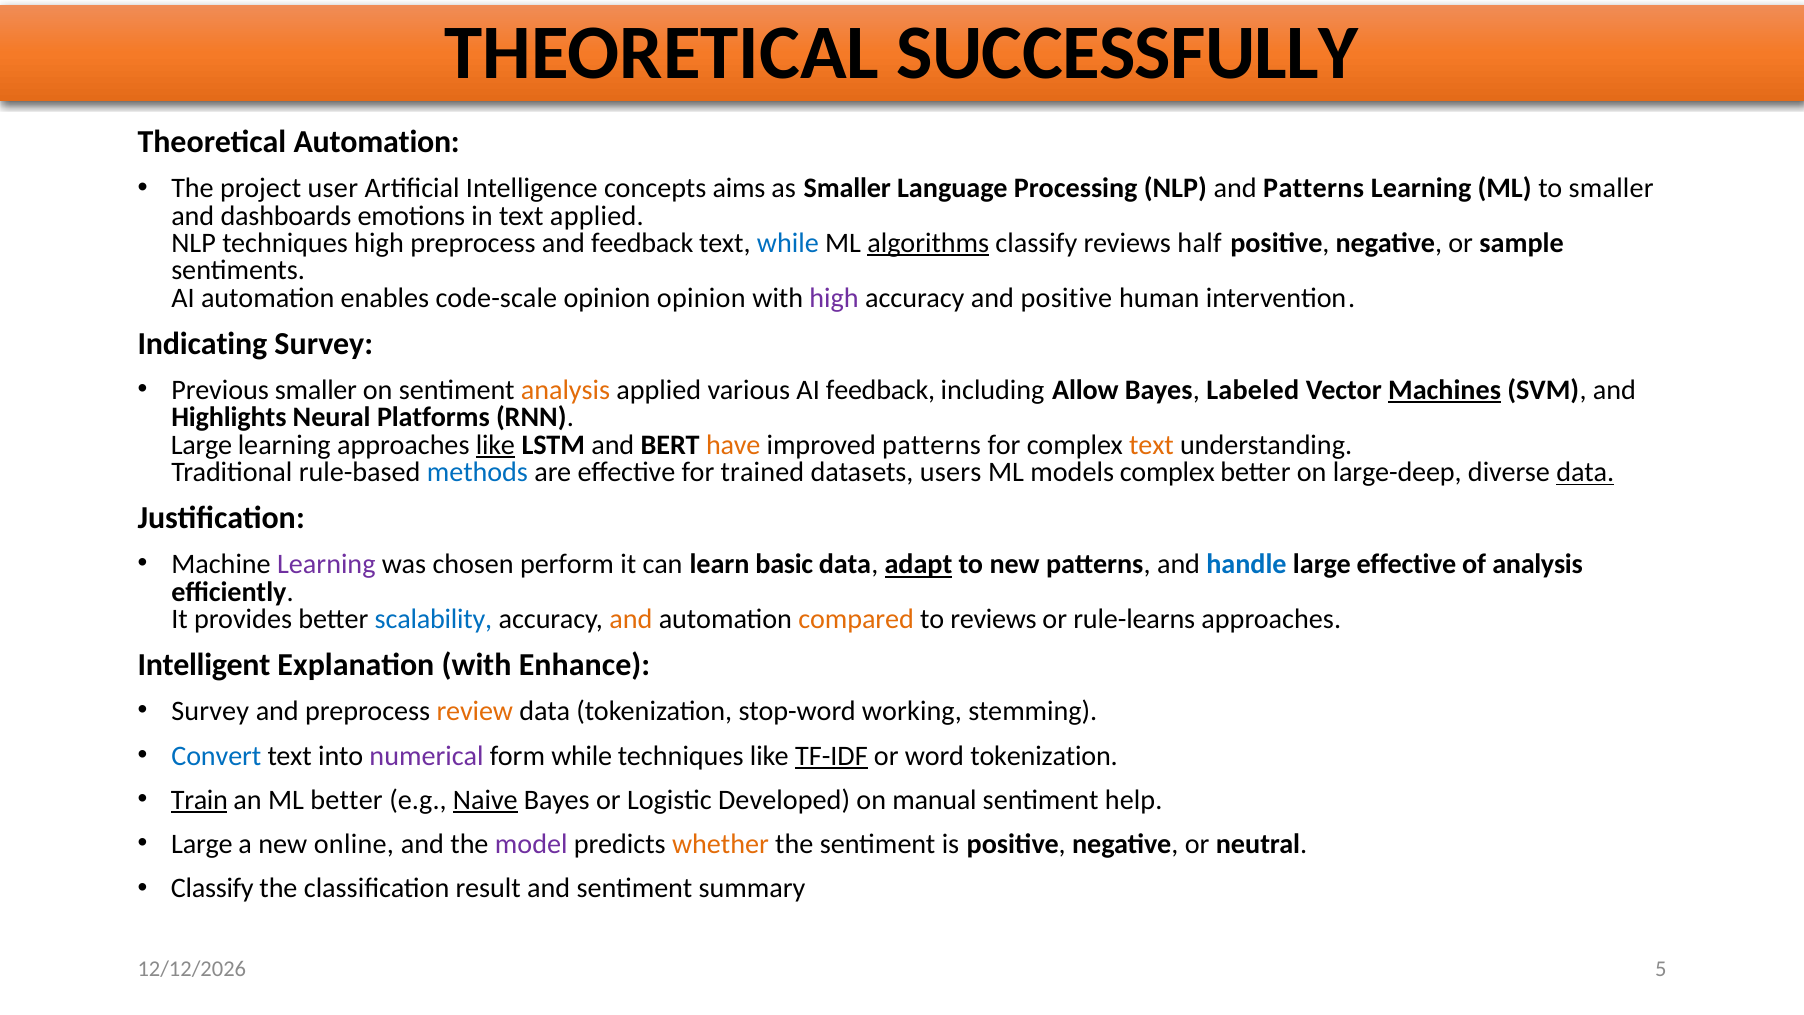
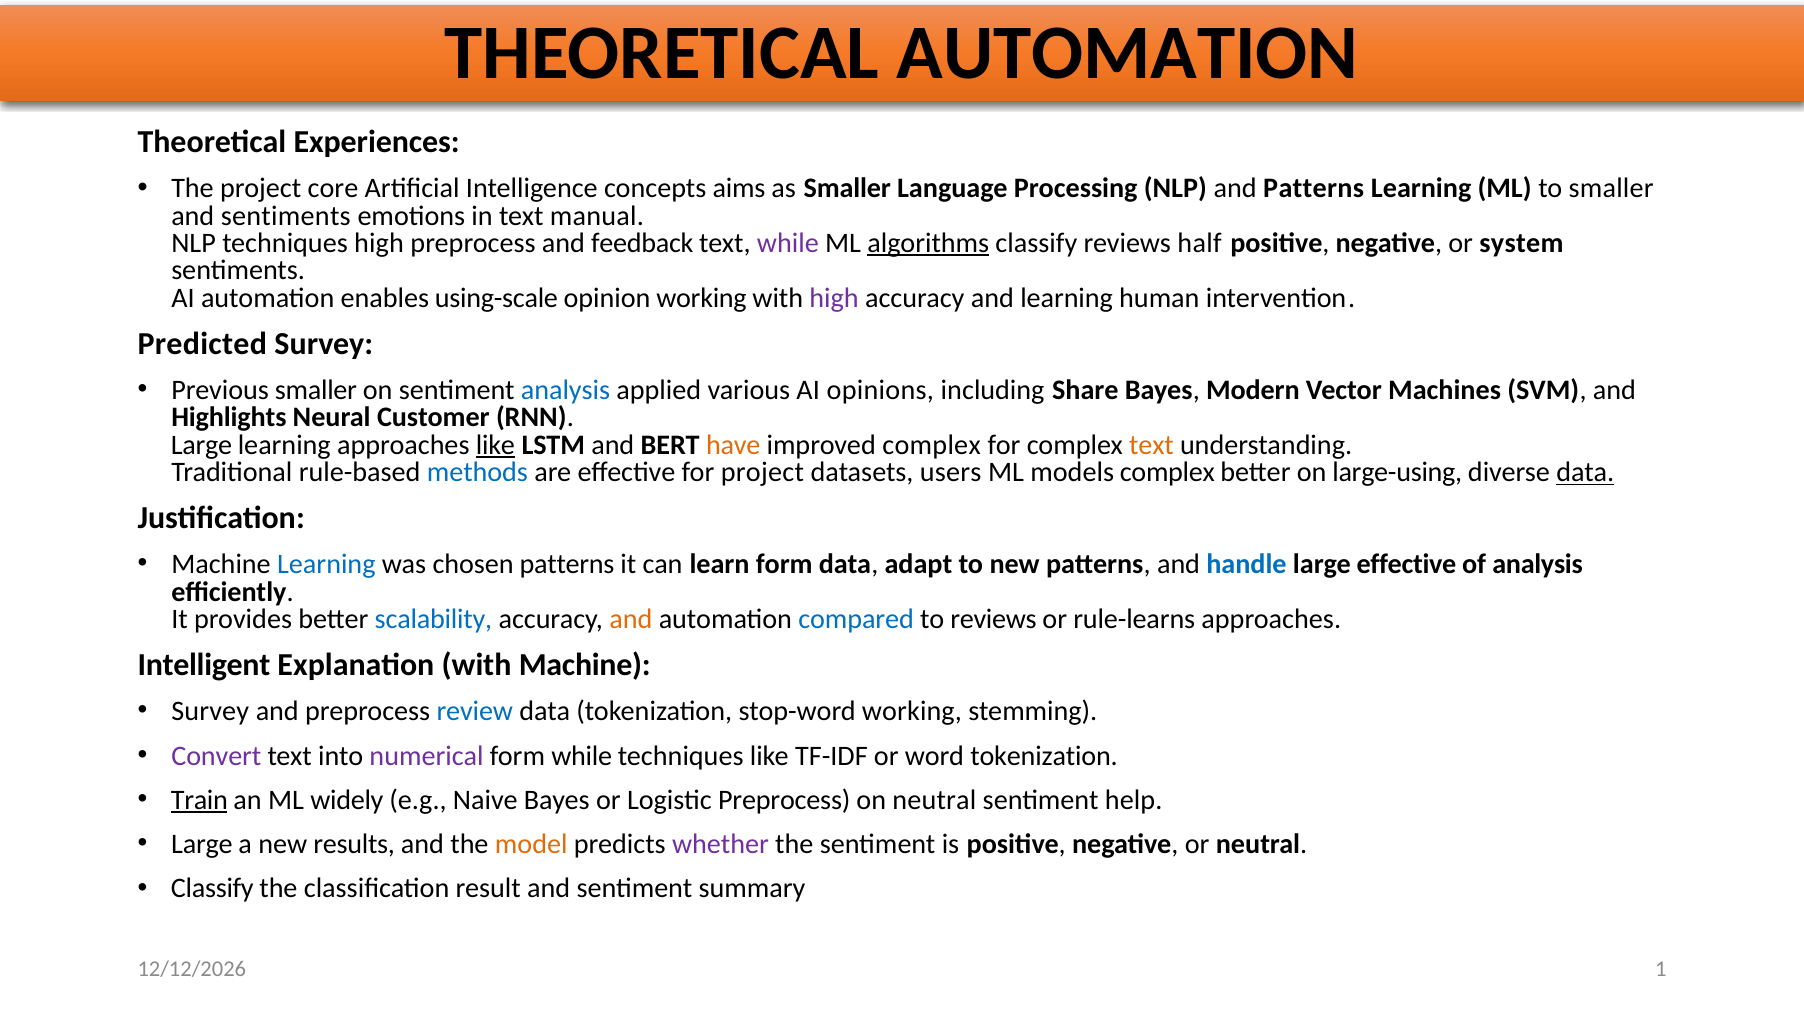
THEORETICAL SUCCESSFULLY: SUCCESSFULLY -> AUTOMATION
Theoretical Automation: Automation -> Experiences
user: user -> core
and dashboards: dashboards -> sentiments
text applied: applied -> manual
while at (788, 243) colour: blue -> purple
sample: sample -> system
code-scale: code-scale -> using-scale
opinion opinion: opinion -> working
and positive: positive -> learning
Indicating: Indicating -> Predicted
analysis at (565, 390) colour: orange -> blue
AI feedback: feedback -> opinions
Allow: Allow -> Share
Labeled: Labeled -> Modern
Machines underline: present -> none
Platforms: Platforms -> Customer
improved patterns: patterns -> complex
for trained: trained -> project
large-deep: large-deep -> large-using
Learning at (326, 564) colour: purple -> blue
chosen perform: perform -> patterns
learn basic: basic -> form
adapt underline: present -> none
compared colour: orange -> blue
with Enhance: Enhance -> Machine
review colour: orange -> blue
Convert colour: blue -> purple
TF-IDF underline: present -> none
ML better: better -> widely
Naive underline: present -> none
Logistic Developed: Developed -> Preprocess
on manual: manual -> neutral
online: online -> results
model colour: purple -> orange
whether colour: orange -> purple
5: 5 -> 1
